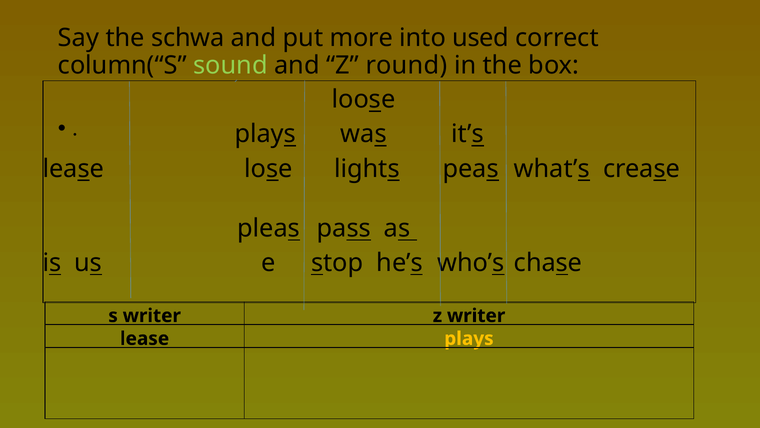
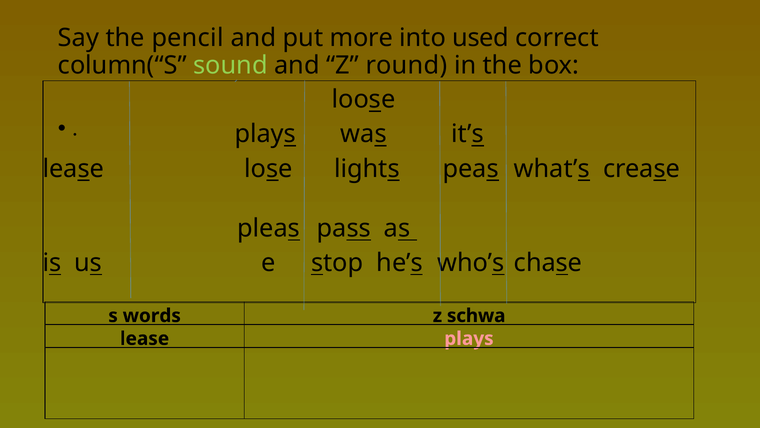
schwa: schwa -> pencil
s writer: writer -> words
z writer: writer -> schwa
plays at (469, 338) colour: yellow -> pink
